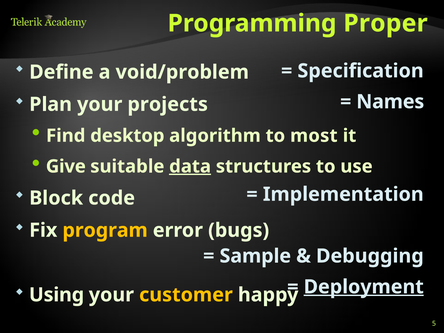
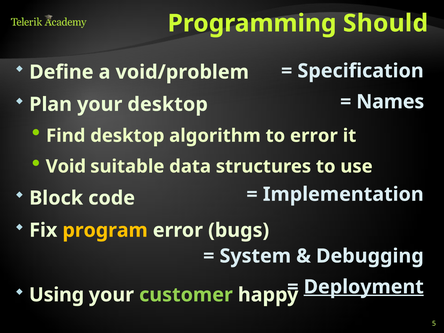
Proper: Proper -> Should
your projects: projects -> desktop
to most: most -> error
Give: Give -> Void
data underline: present -> none
Sample: Sample -> System
customer colour: yellow -> light green
